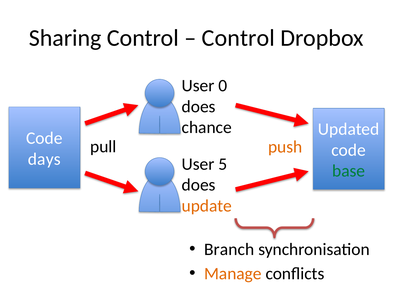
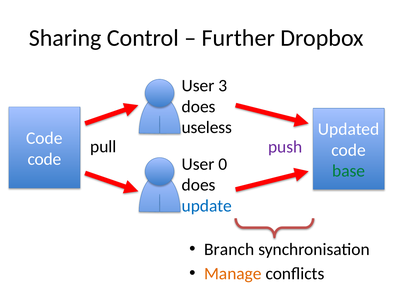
Control at (238, 38): Control -> Further
0: 0 -> 3
chance: chance -> useless
push colour: orange -> purple
days at (44, 160): days -> code
5: 5 -> 0
update colour: orange -> blue
